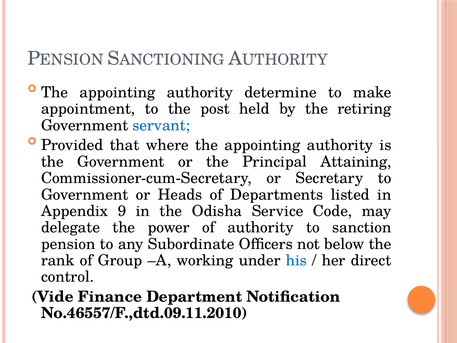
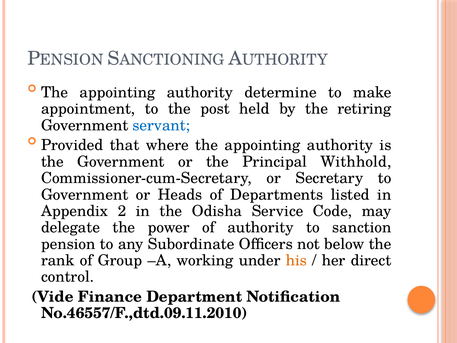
Attaining: Attaining -> Withhold
9: 9 -> 2
his colour: blue -> orange
